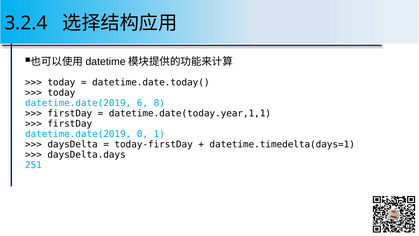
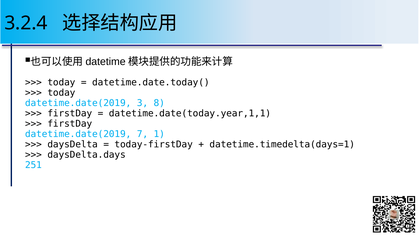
6: 6 -> 3
0: 0 -> 7
